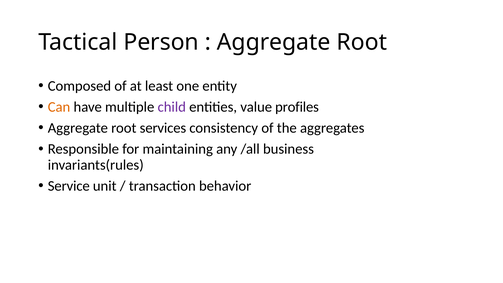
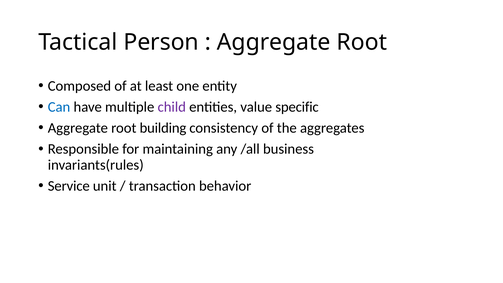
Can colour: orange -> blue
profiles: profiles -> specific
services: services -> building
